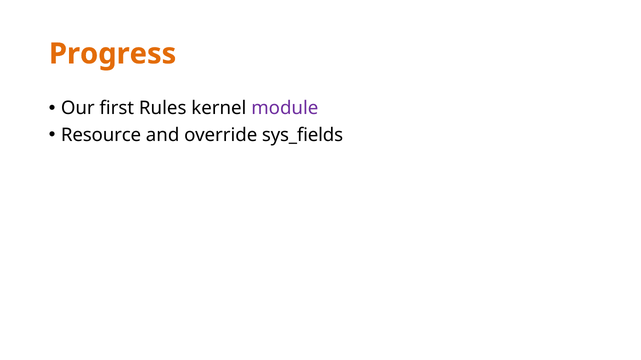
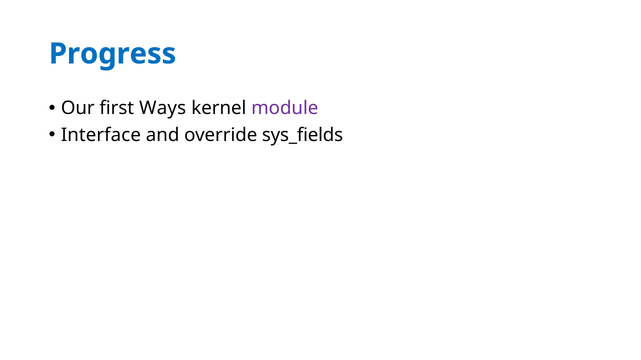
Progress colour: orange -> blue
Rules: Rules -> Ways
Resource: Resource -> Interface
